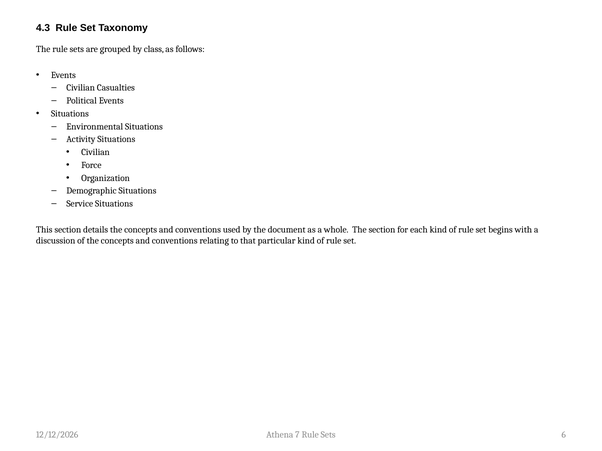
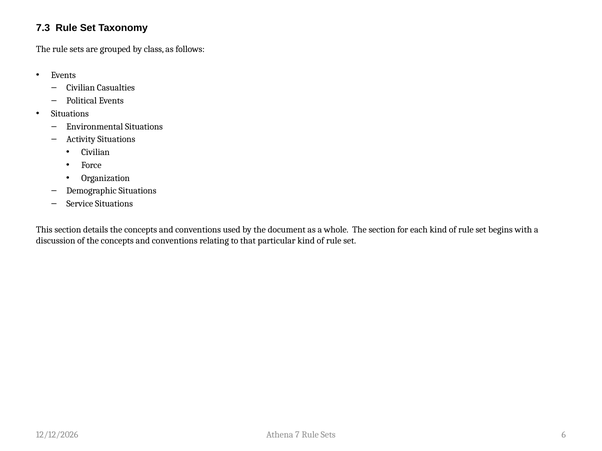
4.3: 4.3 -> 7.3
